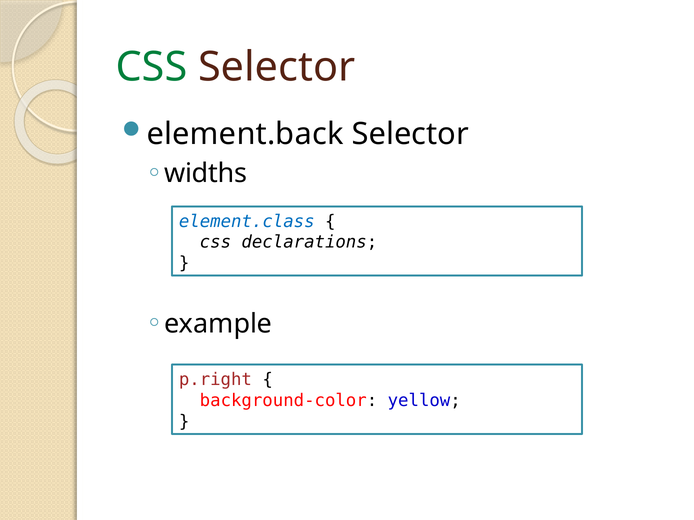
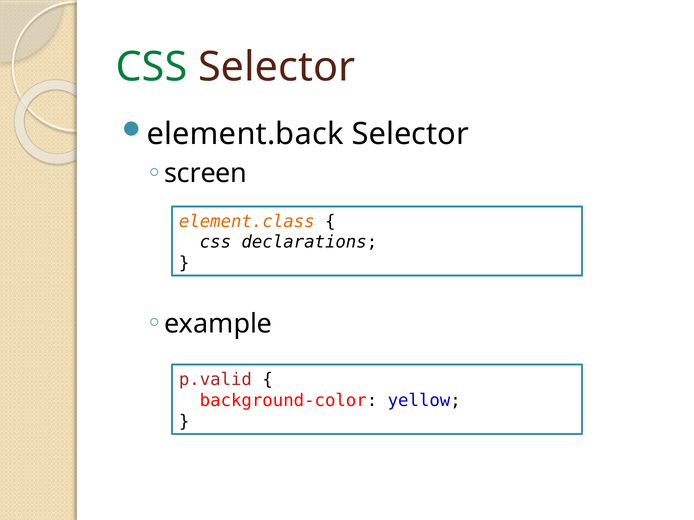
widths: widths -> screen
element.class colour: blue -> orange
p.right: p.right -> p.valid
